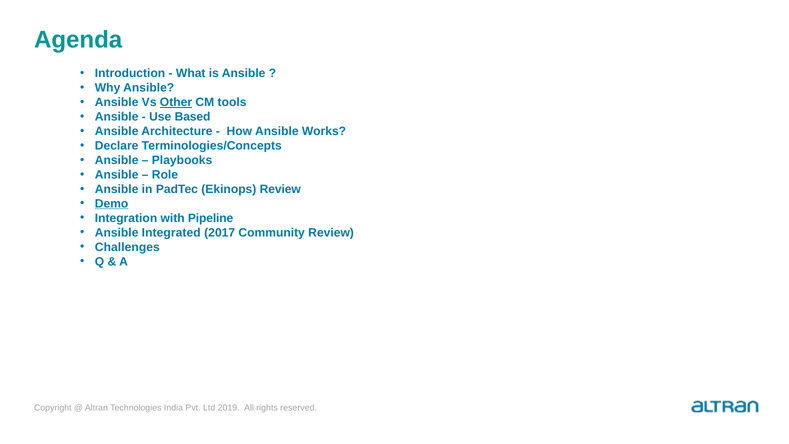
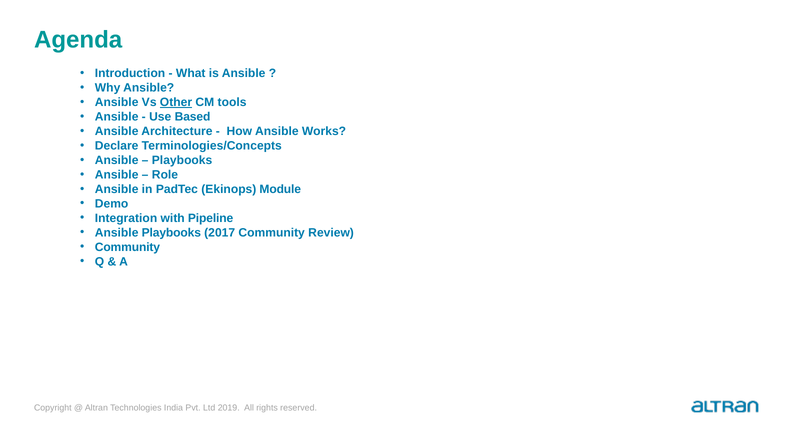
Ekinops Review: Review -> Module
Demo underline: present -> none
Ansible Integrated: Integrated -> Playbooks
Challenges at (127, 247): Challenges -> Community
